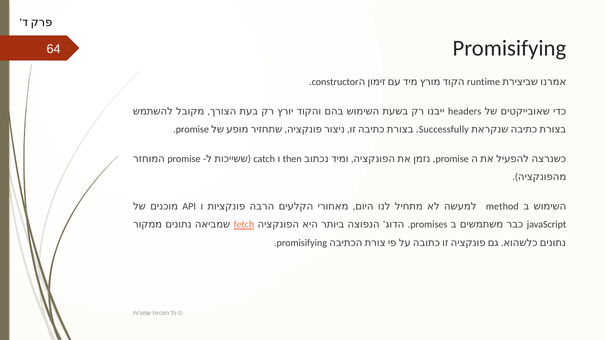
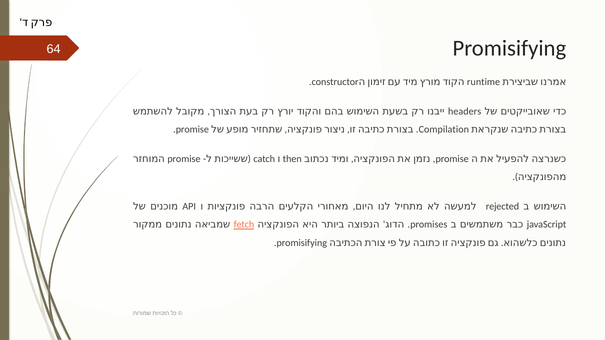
Successfully: Successfully -> Compilation
method: method -> rejected
